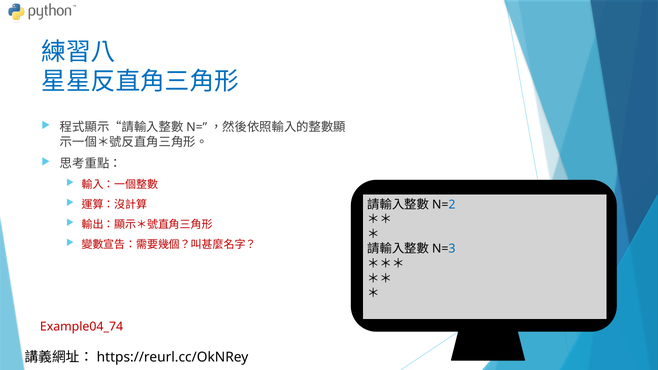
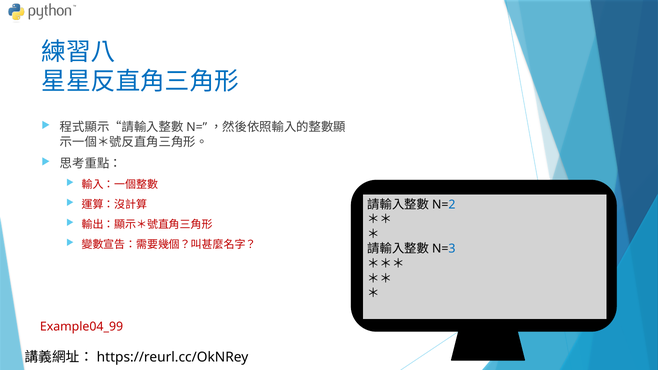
Example04_74: Example04_74 -> Example04_99
